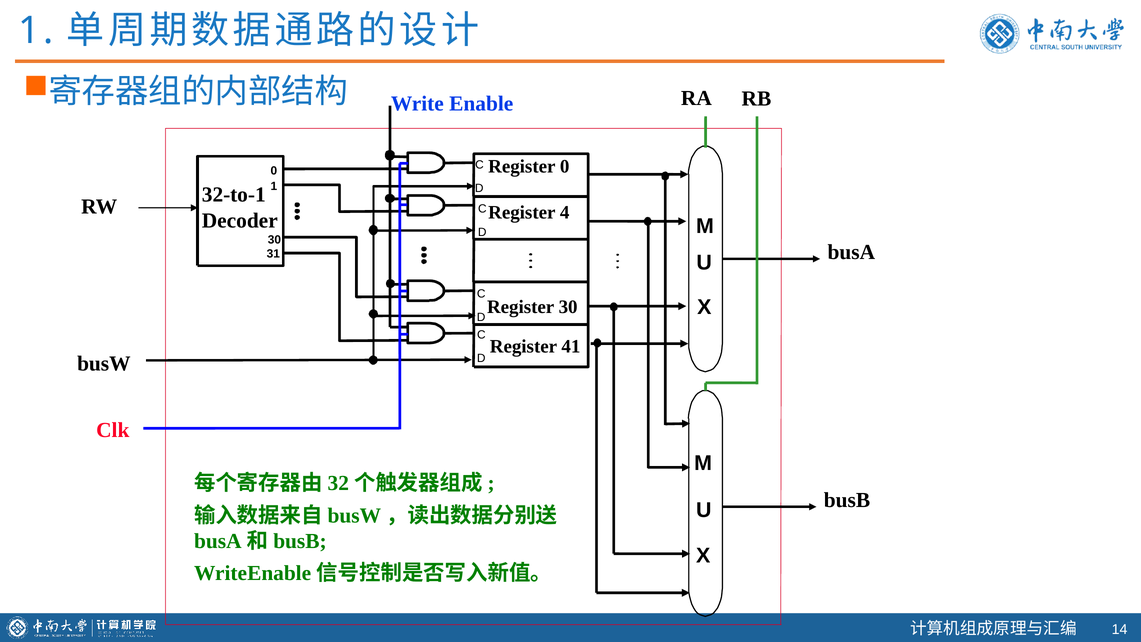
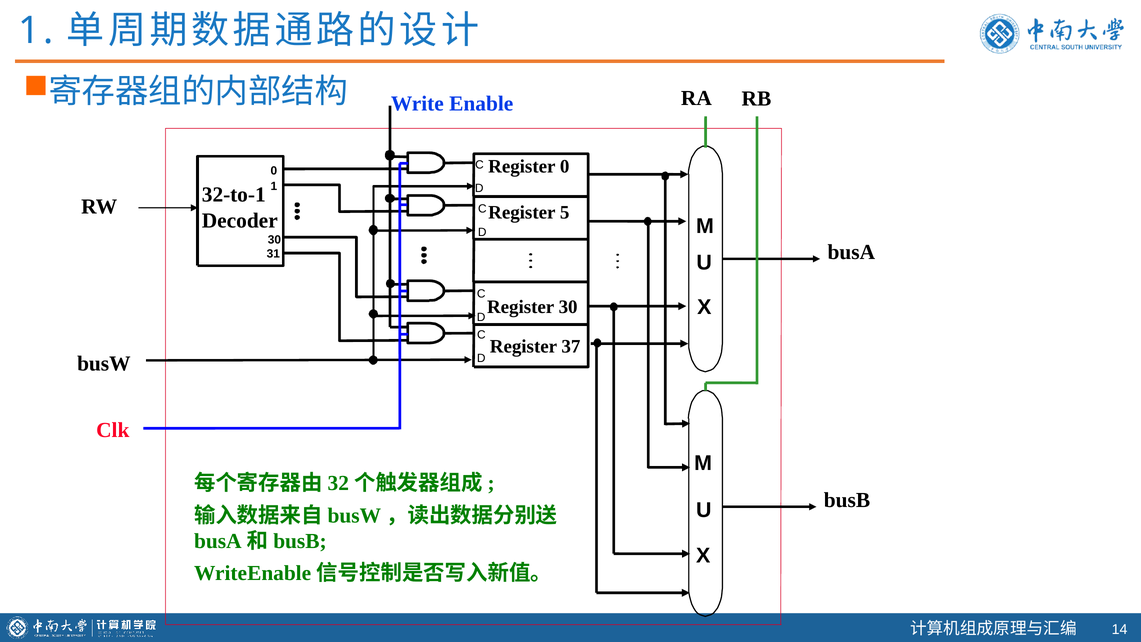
4: 4 -> 5
41: 41 -> 37
